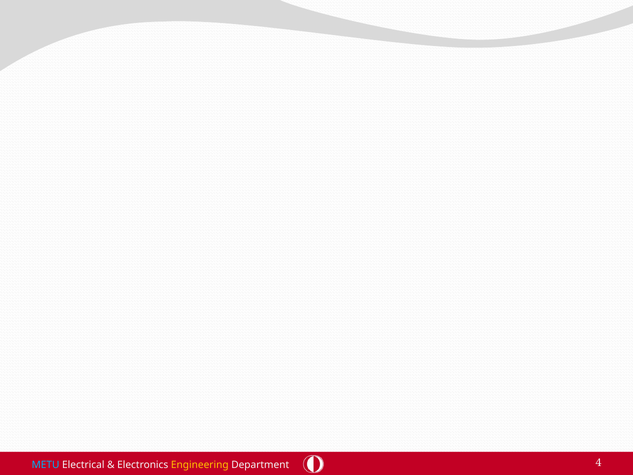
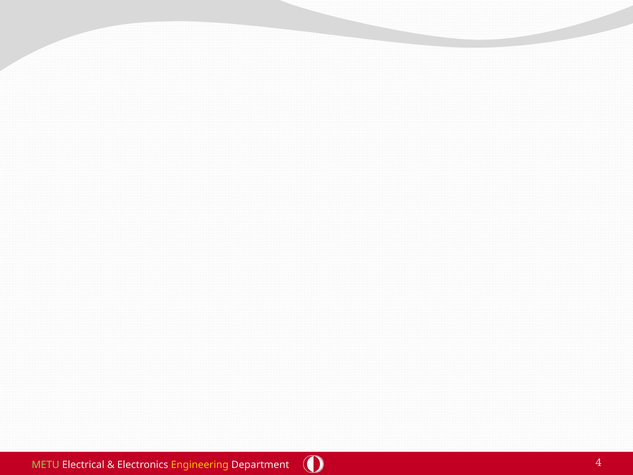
METU colour: light blue -> light green
